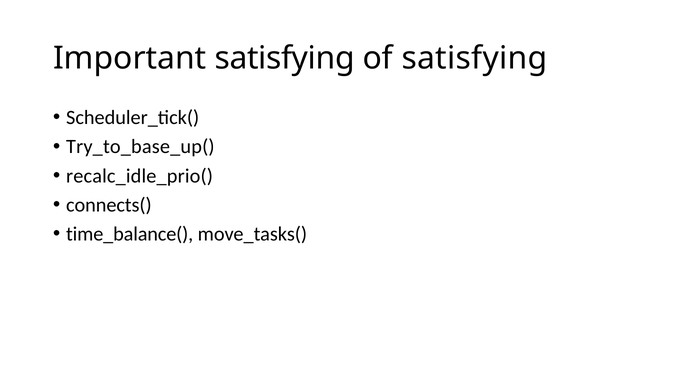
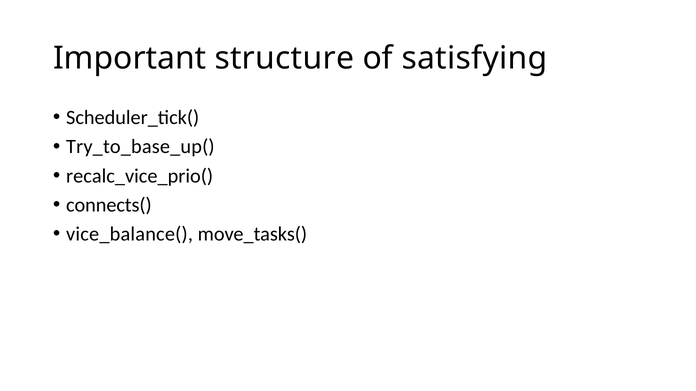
Important satisfying: satisfying -> structure
recalc_idle_prio(: recalc_idle_prio( -> recalc_vice_prio(
time_balance(: time_balance( -> vice_balance(
